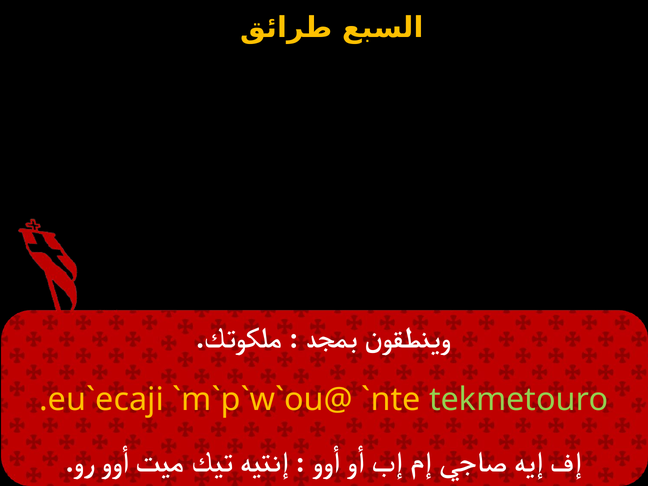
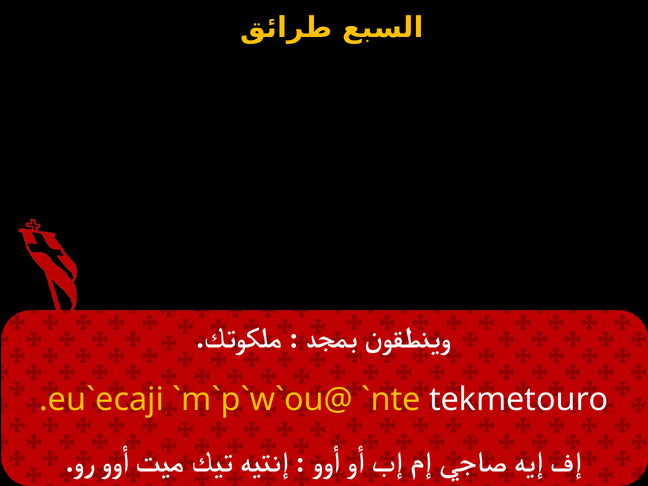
tekmetouro colour: light green -> white
